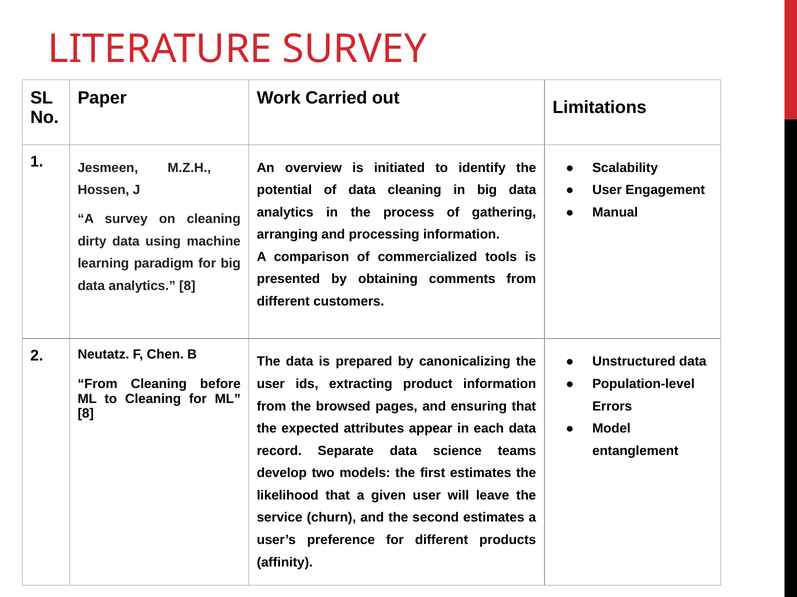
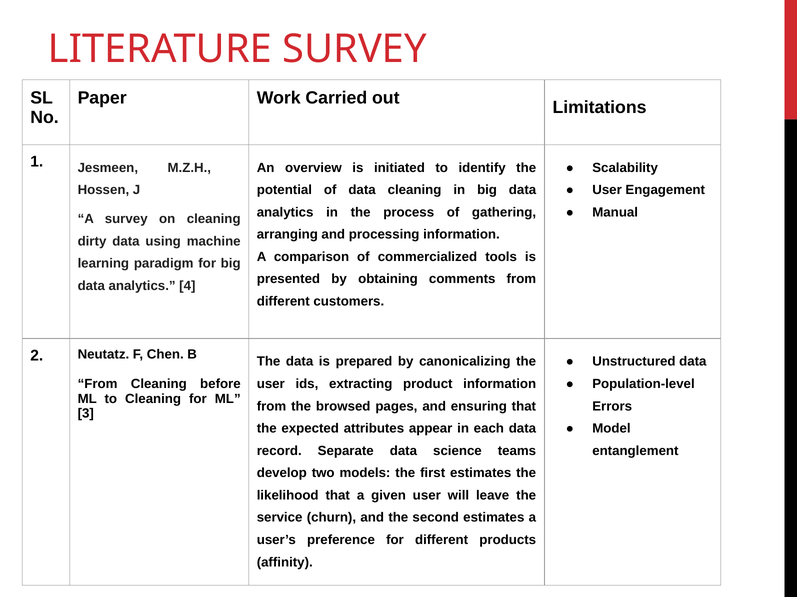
analytics 8: 8 -> 4
8 at (86, 414): 8 -> 3
